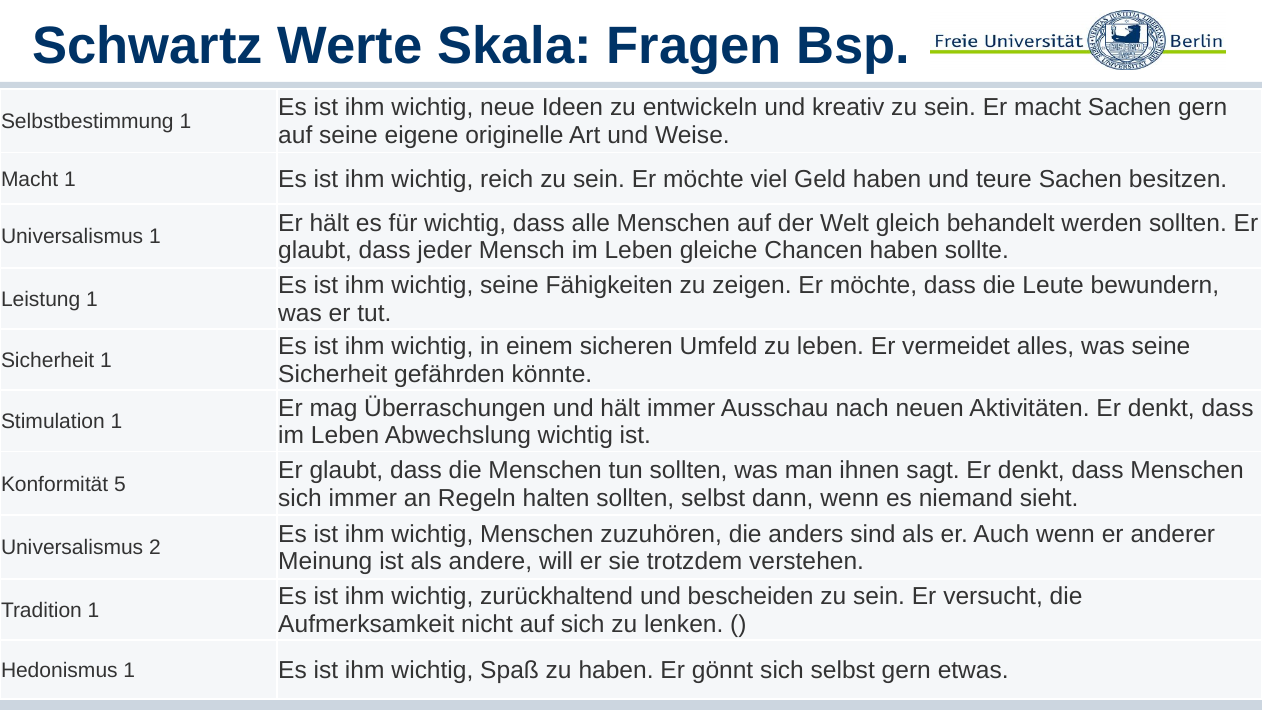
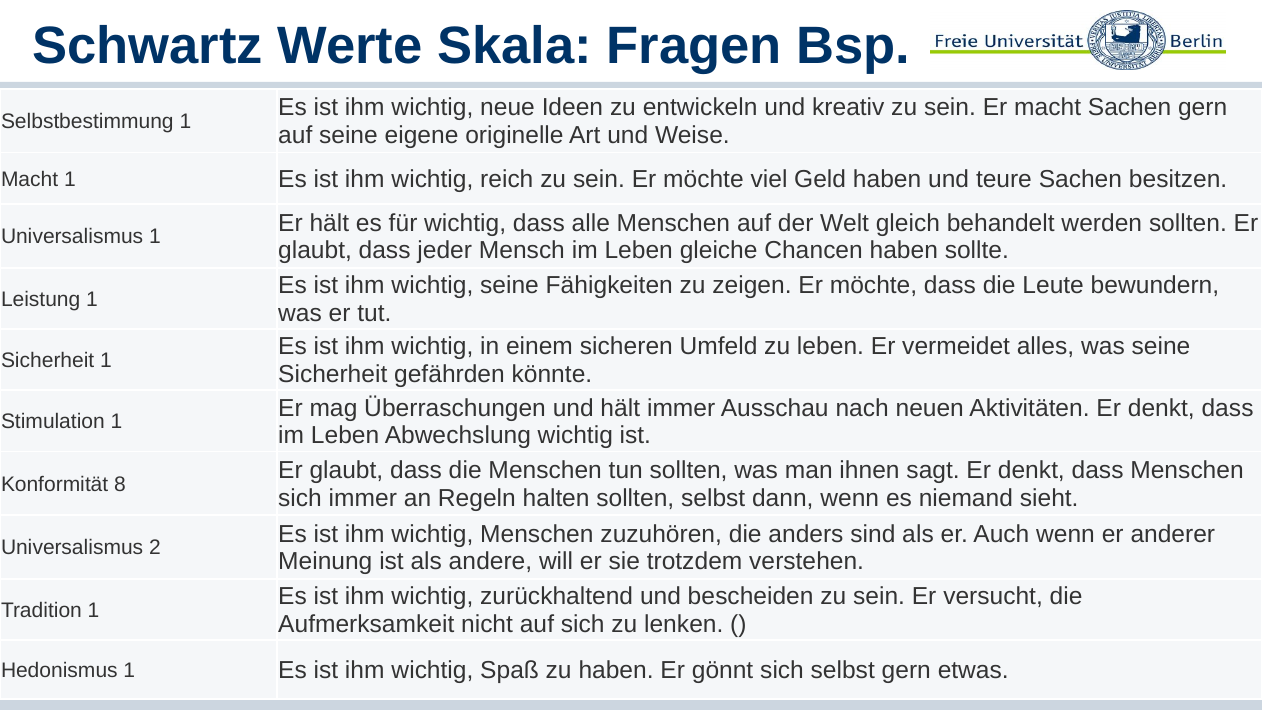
5: 5 -> 8
